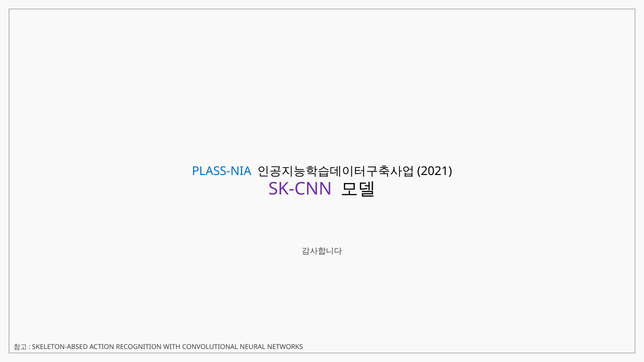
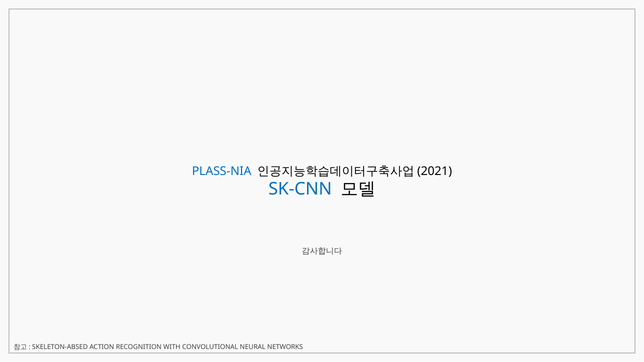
SK-CNN colour: purple -> blue
